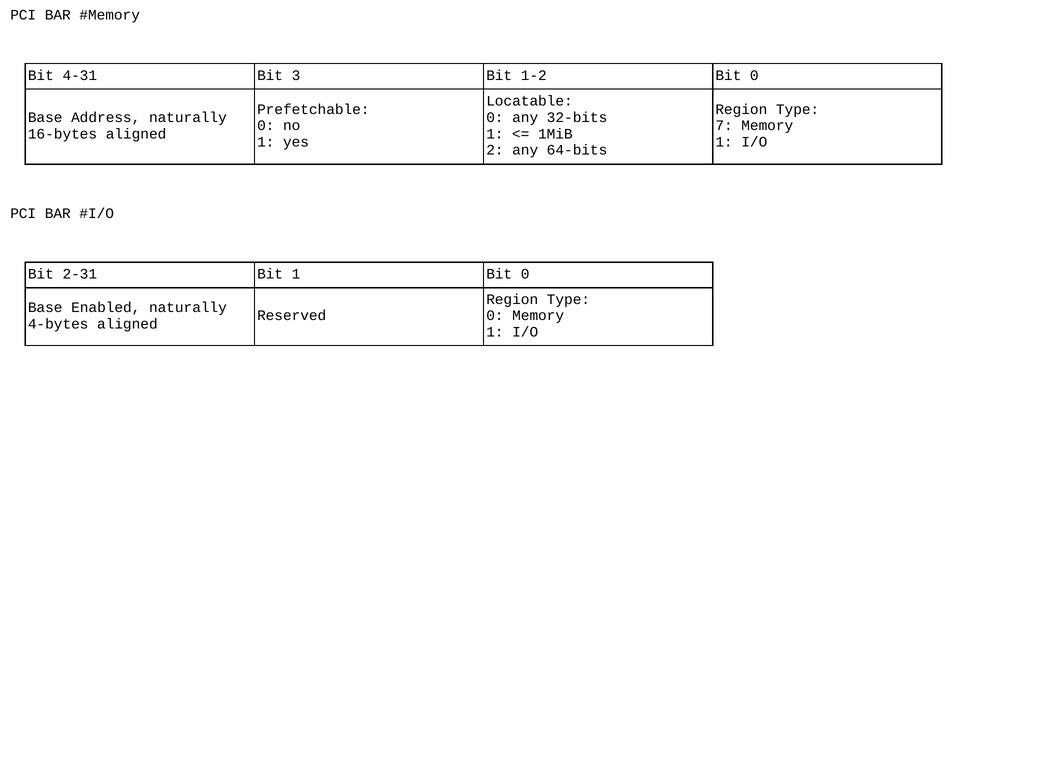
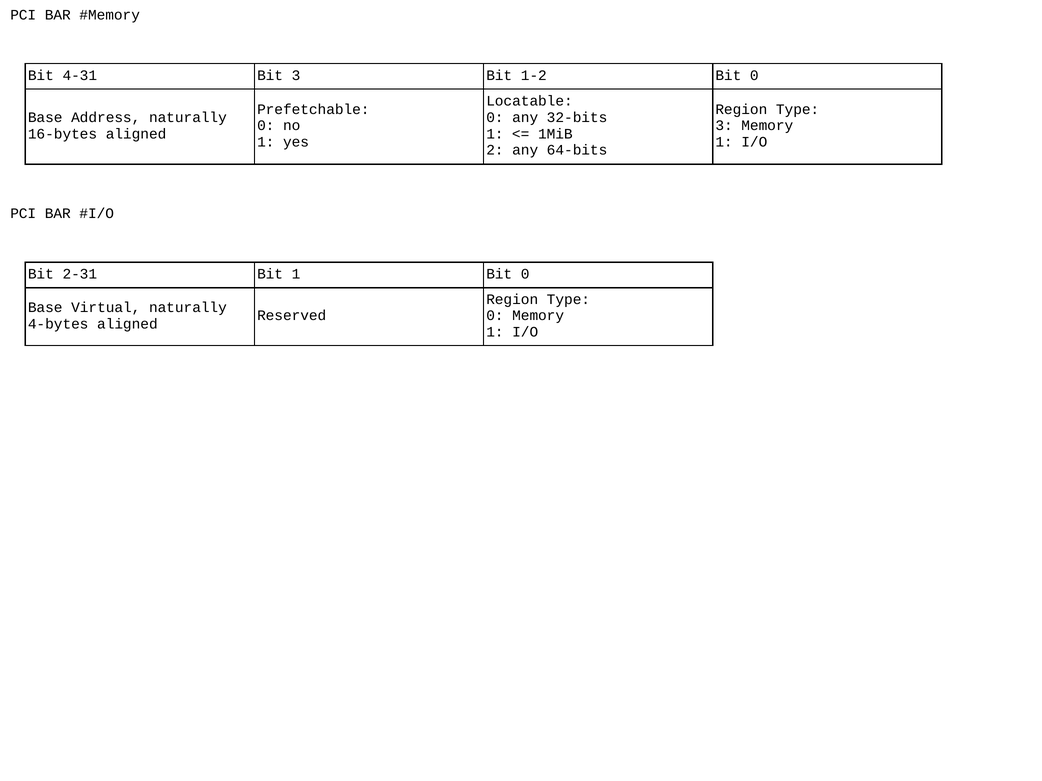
7 at (724, 126): 7 -> 3
Enabled: Enabled -> Virtual
